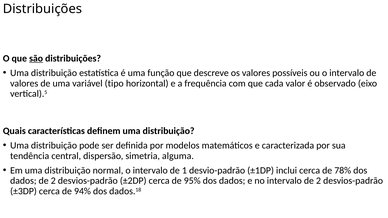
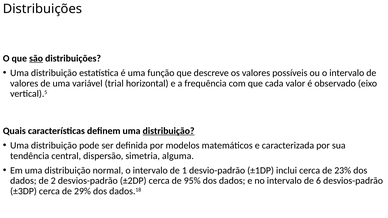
tipo: tipo -> trial
distribuição at (169, 131) underline: none -> present
78%: 78% -> 23%
intervalo de 2: 2 -> 6
94%: 94% -> 29%
